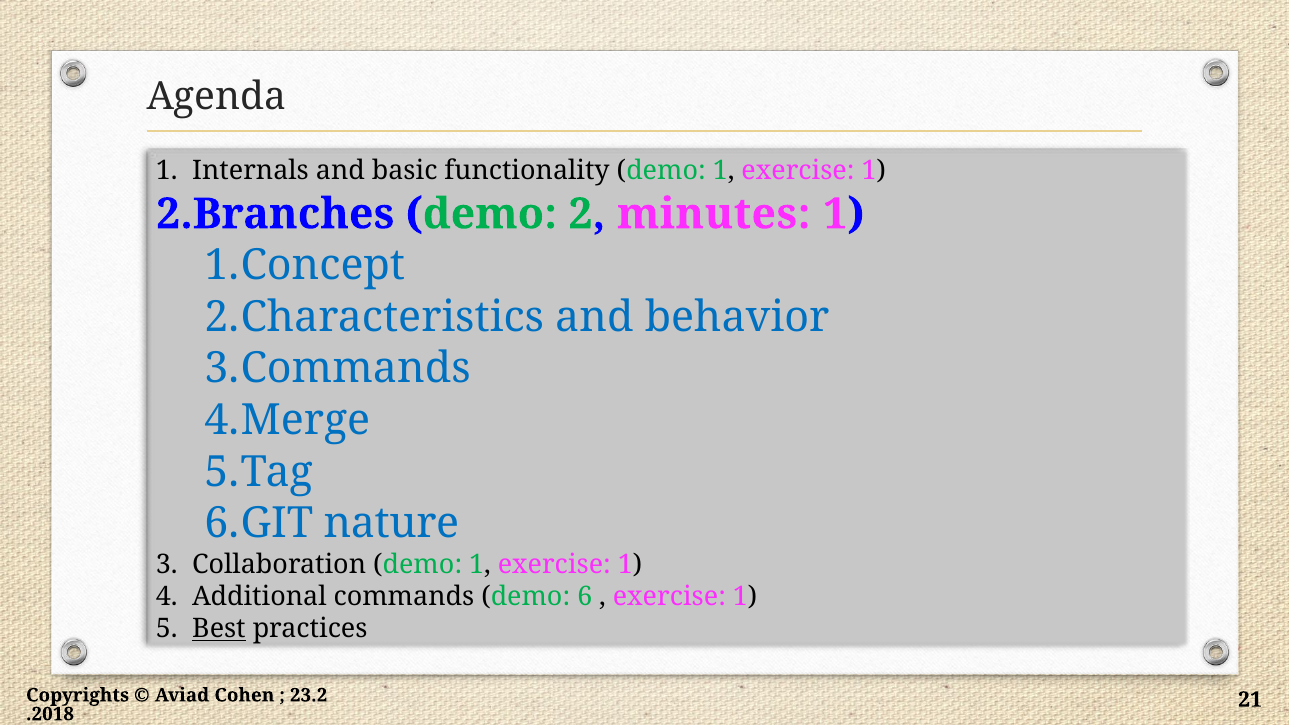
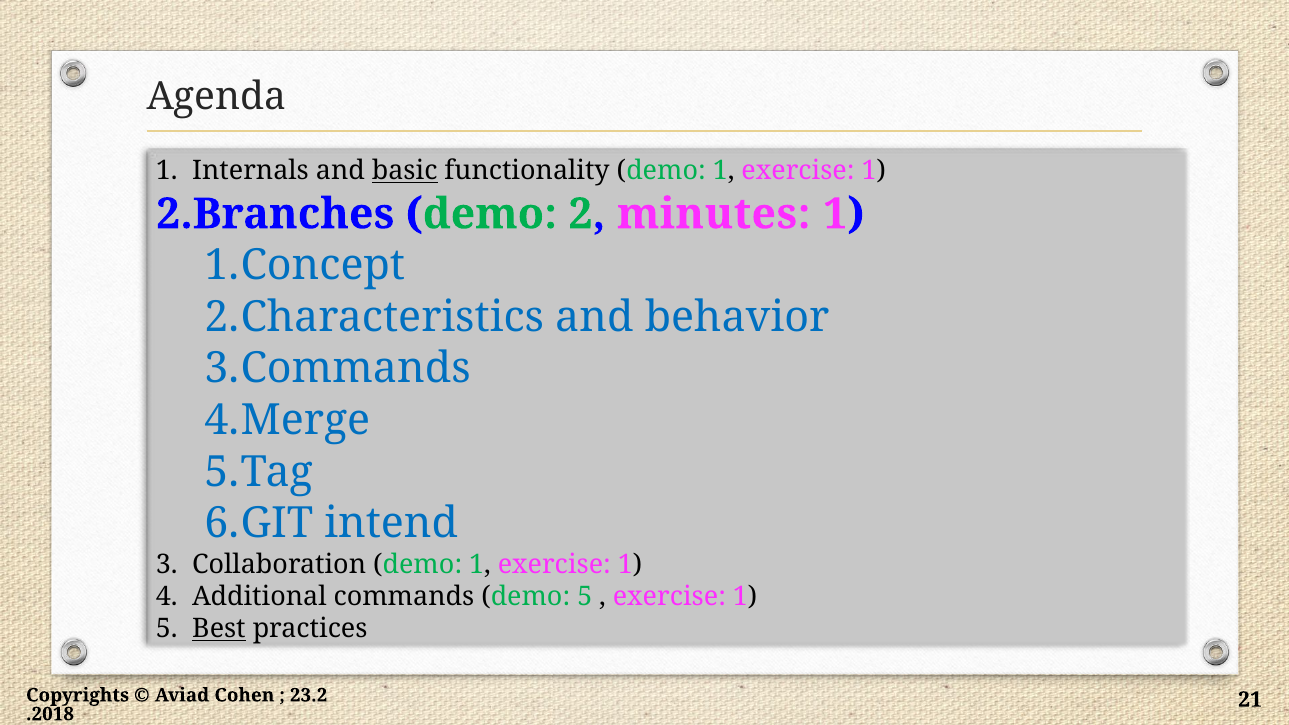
basic underline: none -> present
nature: nature -> intend
demo 6: 6 -> 5
